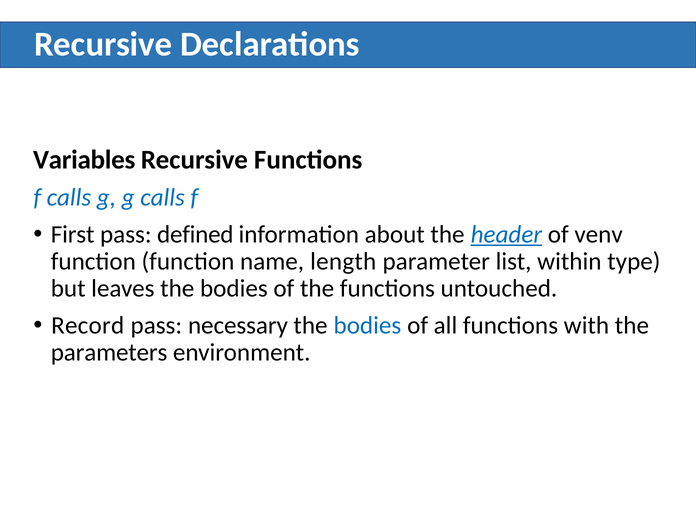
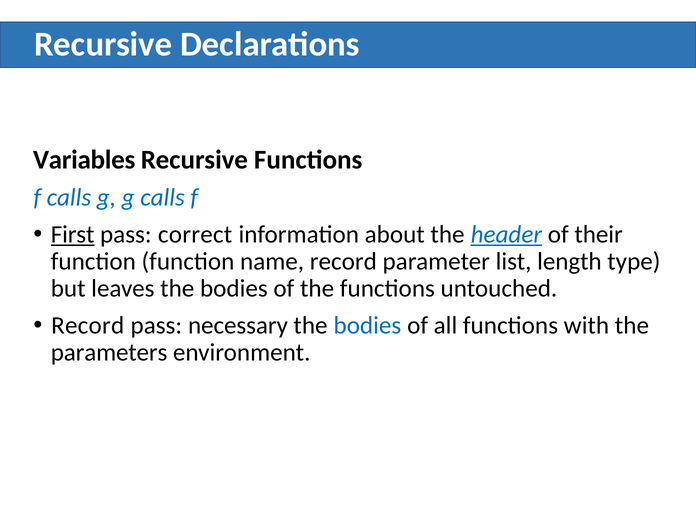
First underline: none -> present
defined: defined -> correct
venv: venv -> their
name length: length -> record
within: within -> length
